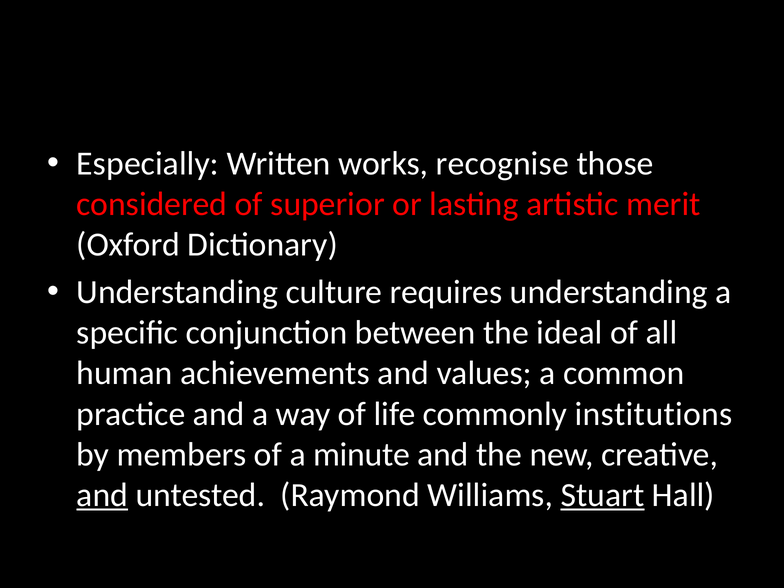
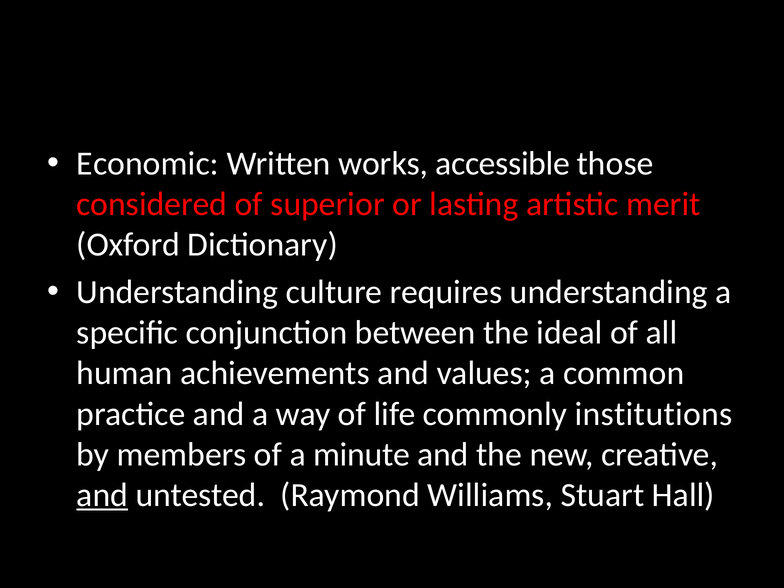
Especially: Especially -> Economic
recognise: recognise -> accessible
Stuart underline: present -> none
